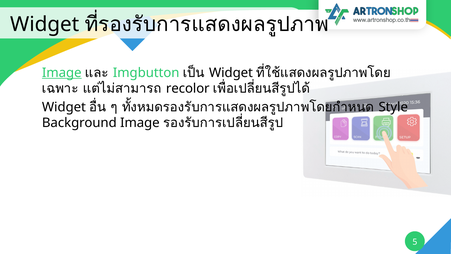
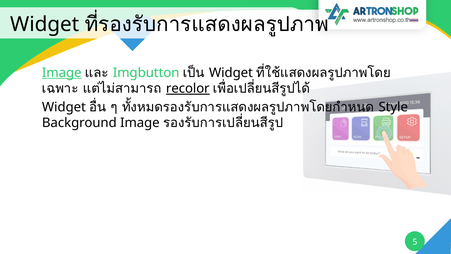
recolor underline: none -> present
